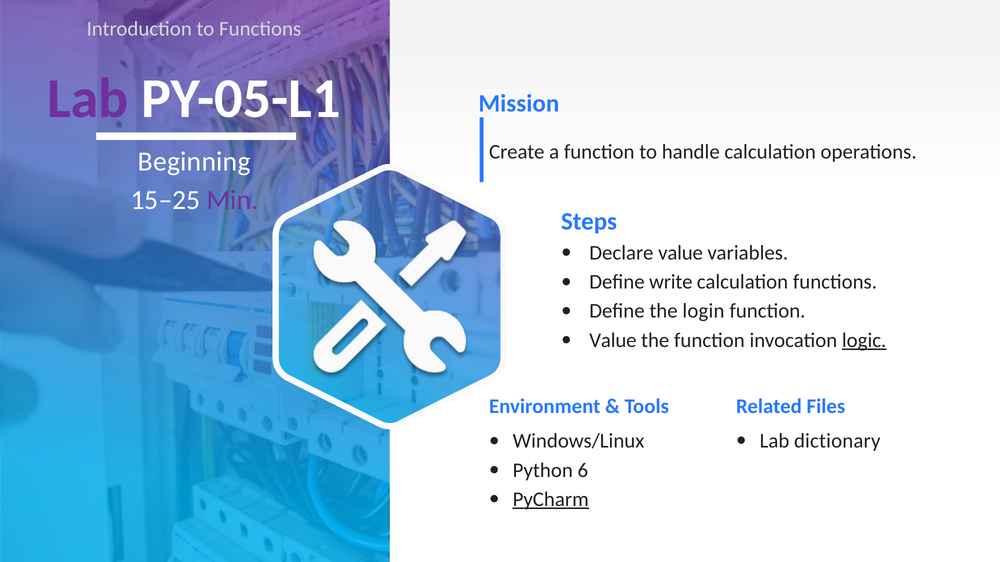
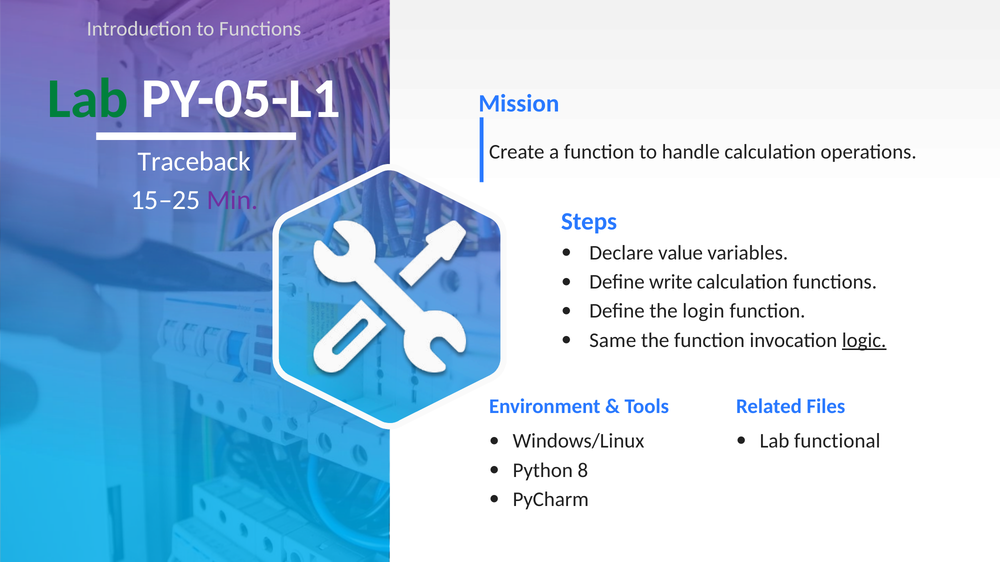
Lab at (88, 99) colour: purple -> green
Beginning: Beginning -> Traceback
Value at (613, 340): Value -> Same
dictionary: dictionary -> functional
6: 6 -> 8
PyCharm underline: present -> none
